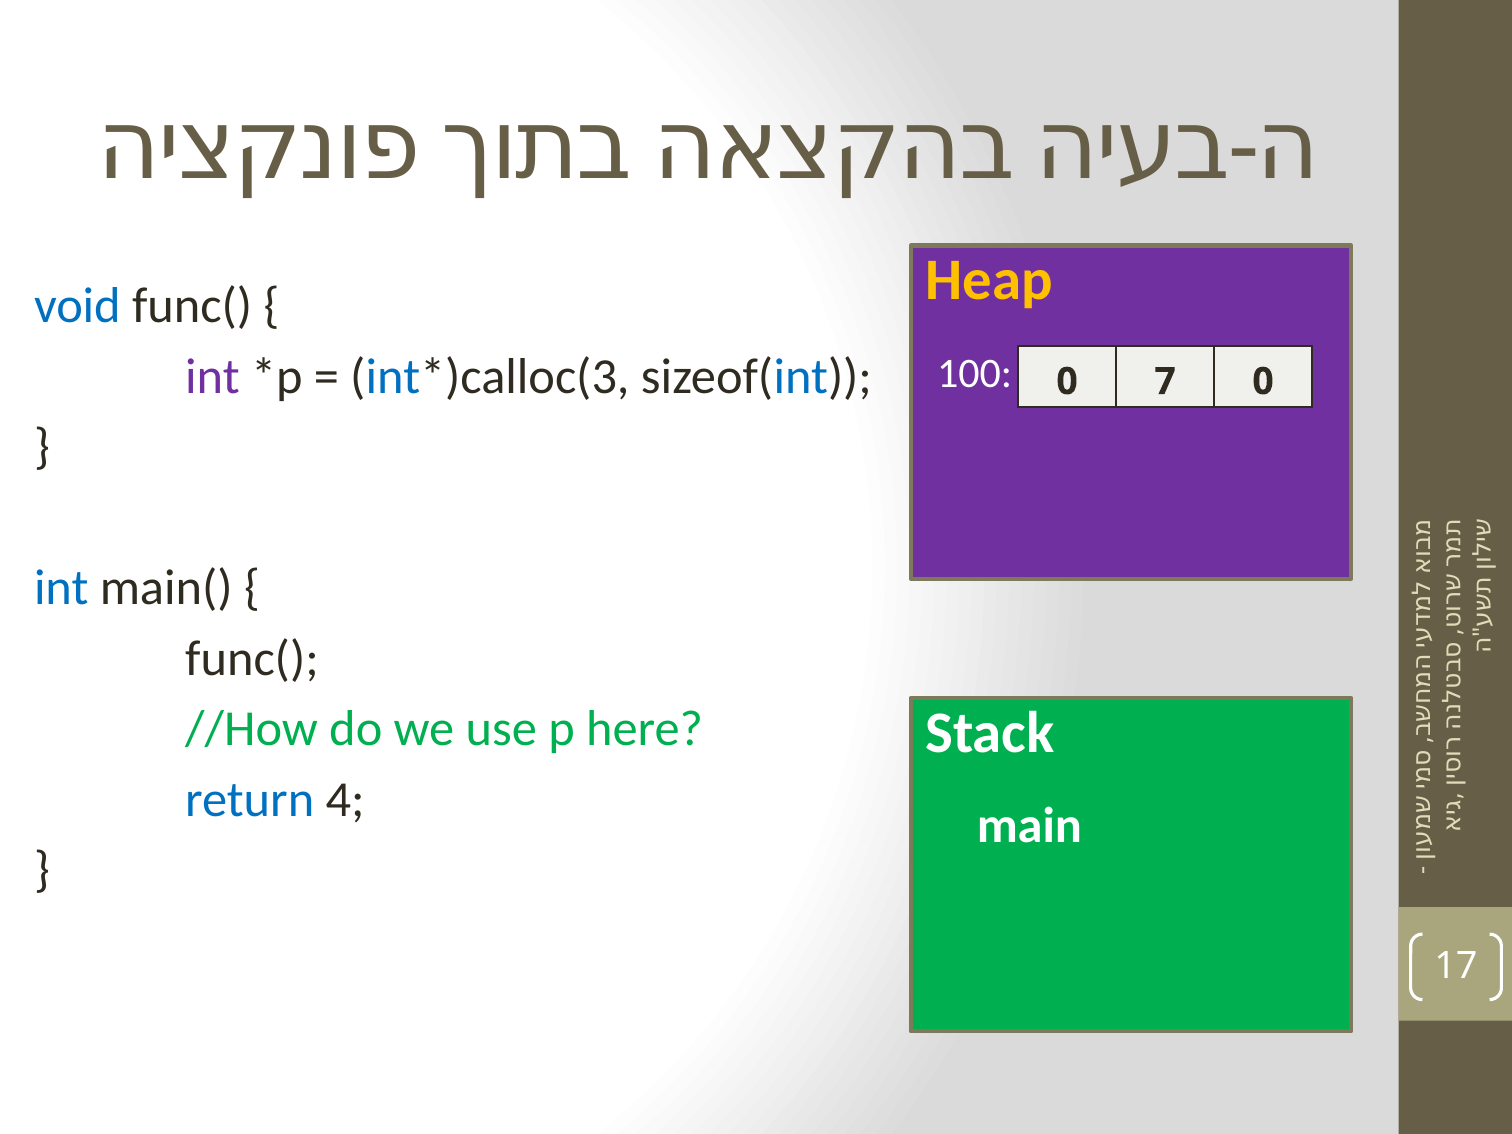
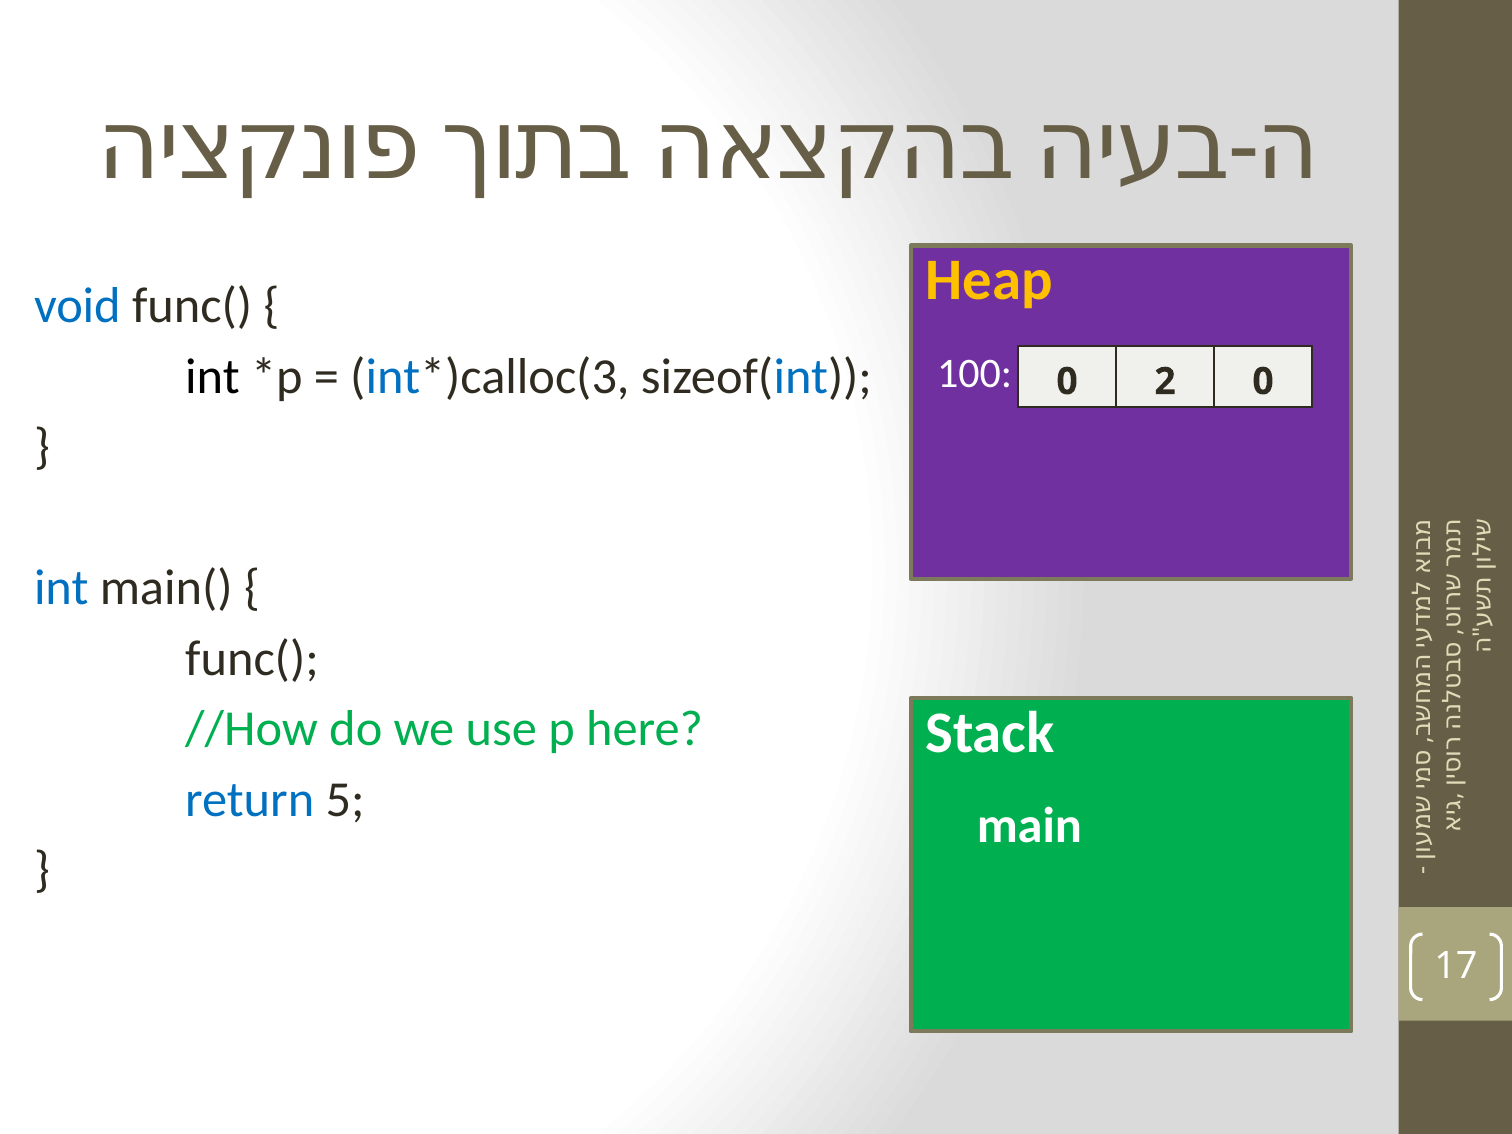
int at (213, 376) colour: purple -> black
7: 7 -> 2
4: 4 -> 5
